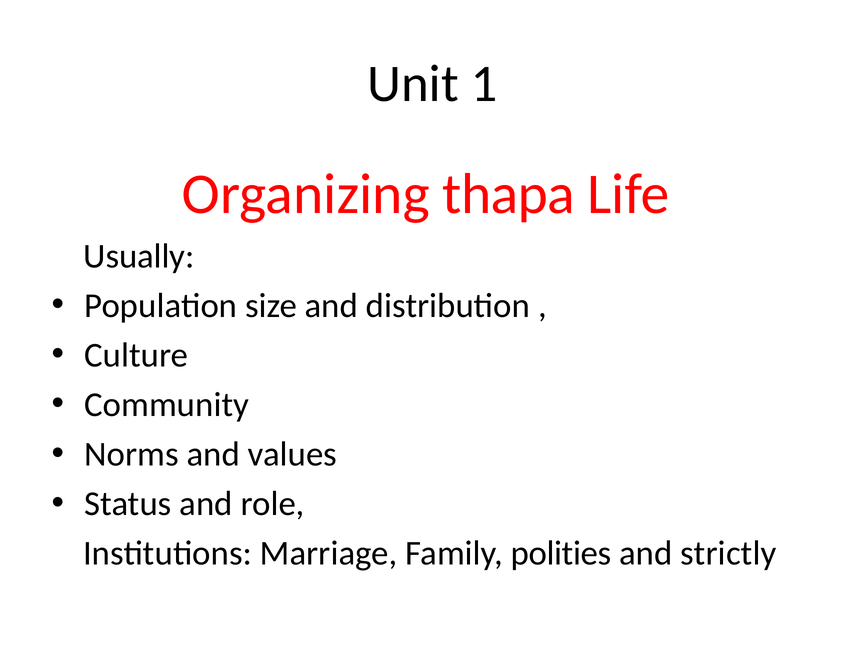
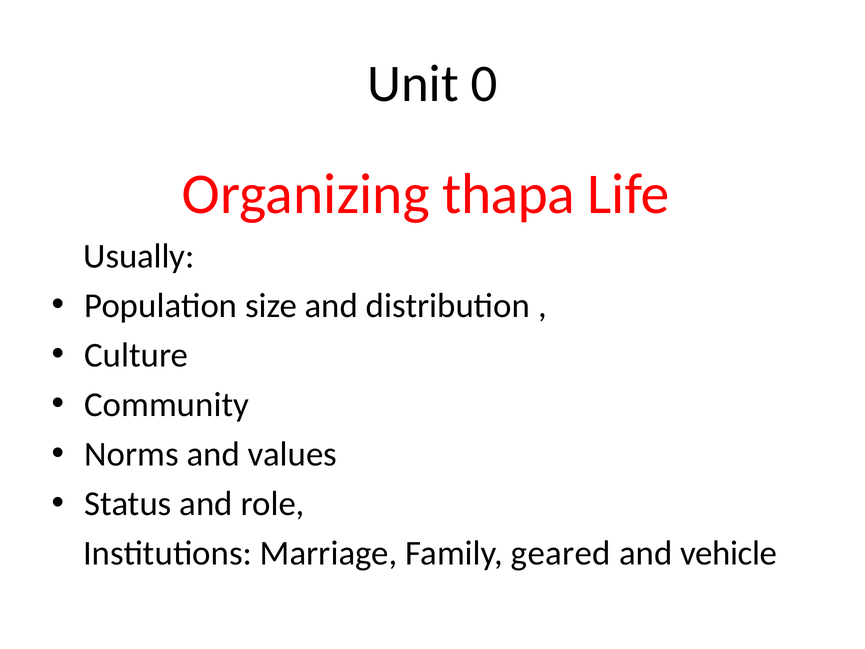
1: 1 -> 0
polities: polities -> geared
strictly: strictly -> vehicle
